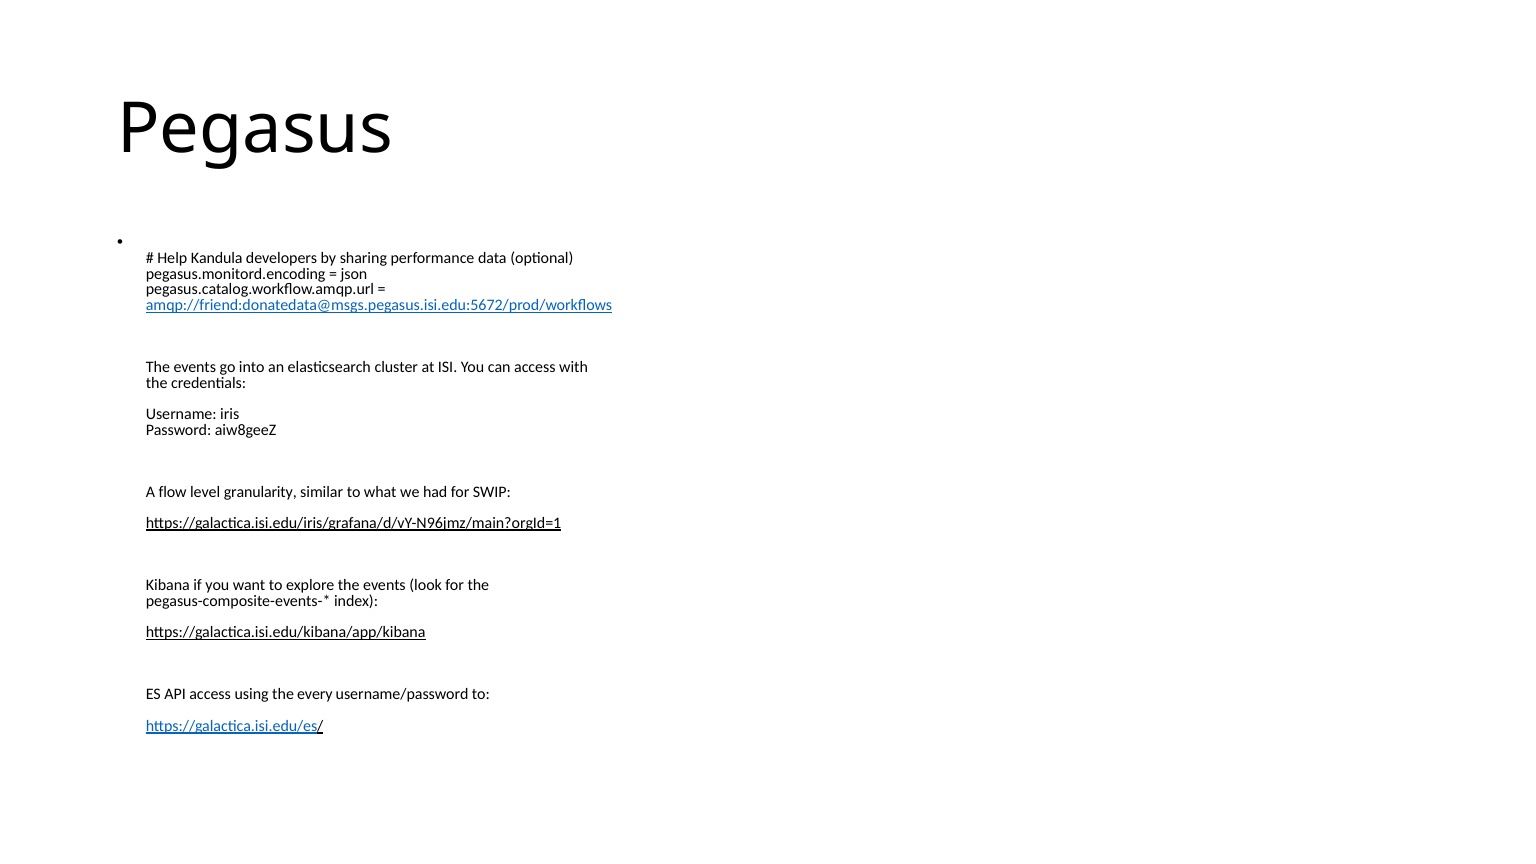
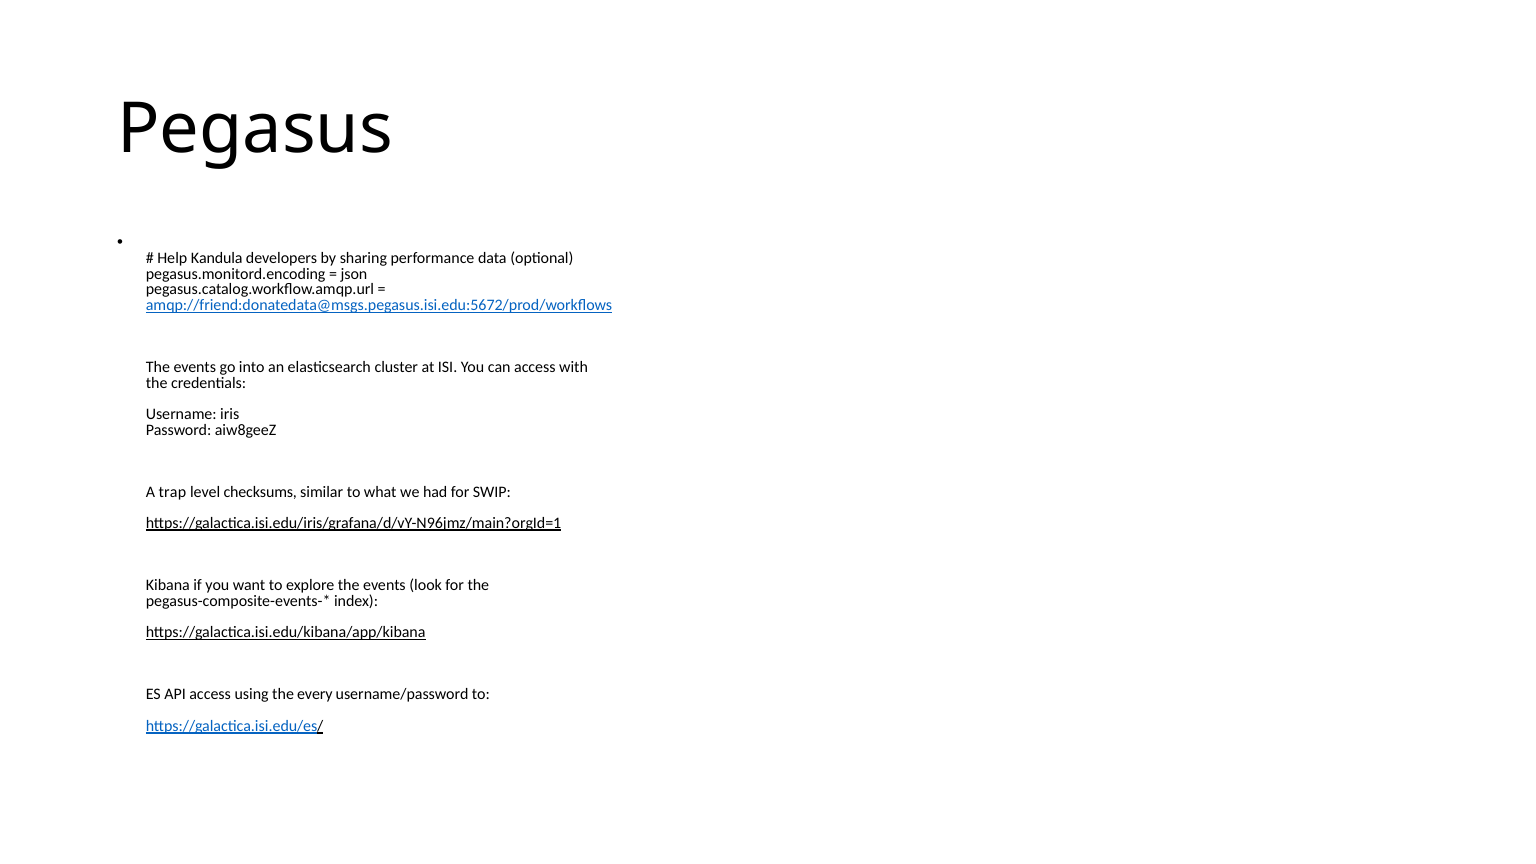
flow: flow -> trap
granularity: granularity -> checksums
